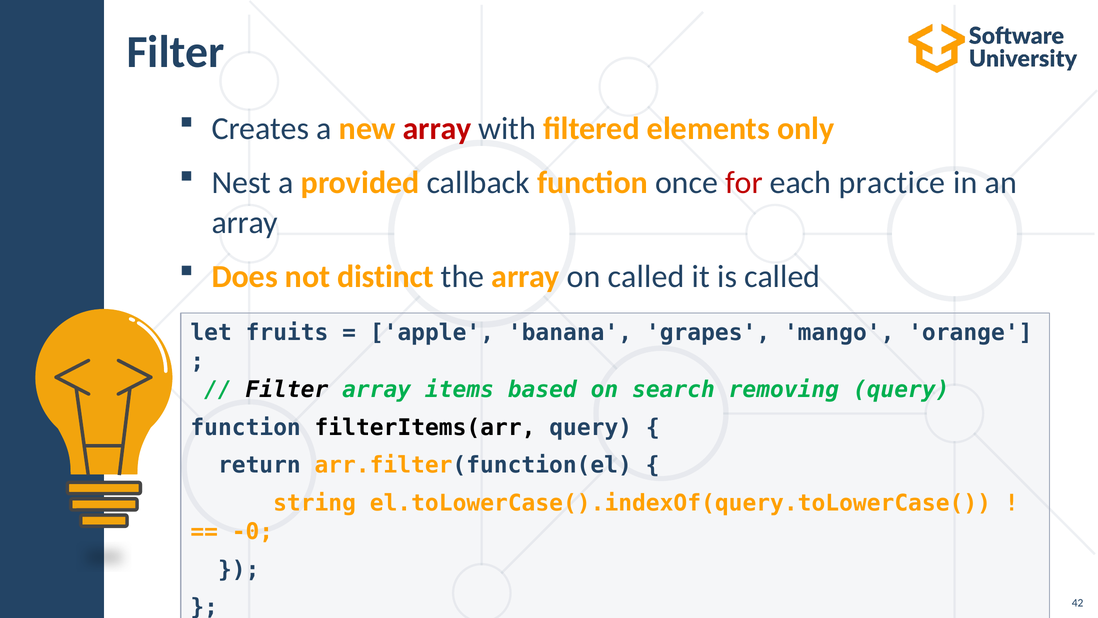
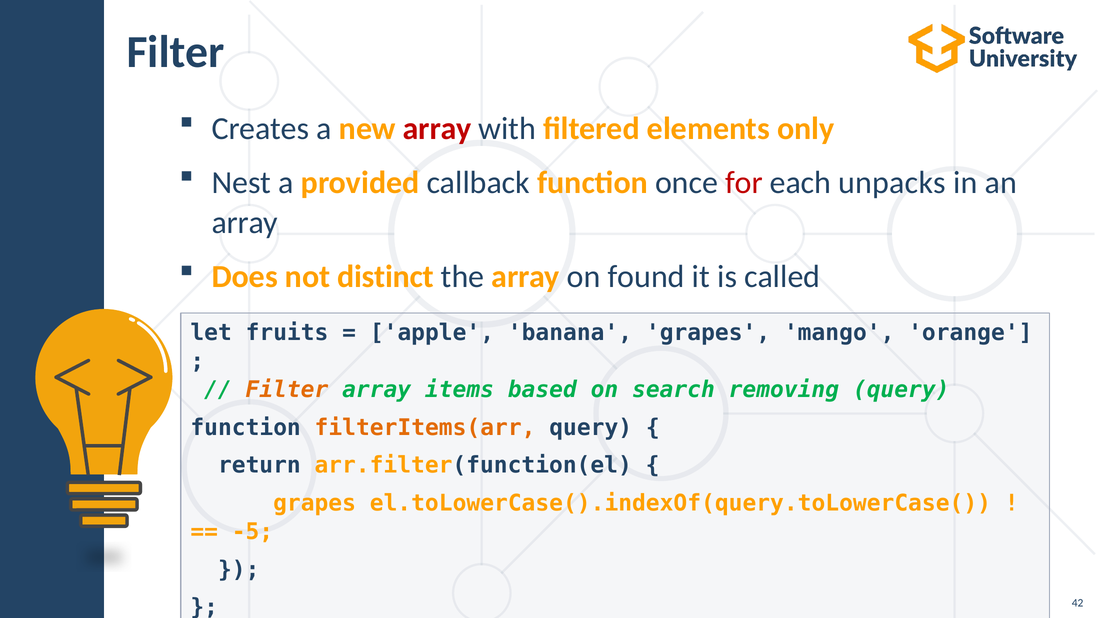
practice: practice -> unpacks
on called: called -> found
Filter at (287, 390) colour: black -> orange
filterItems(arr colour: black -> orange
string at (315, 503): string -> grapes
-0: -0 -> -5
